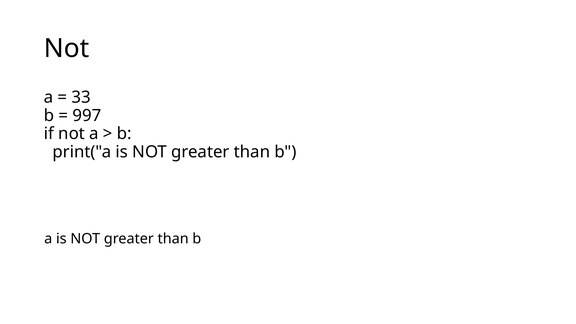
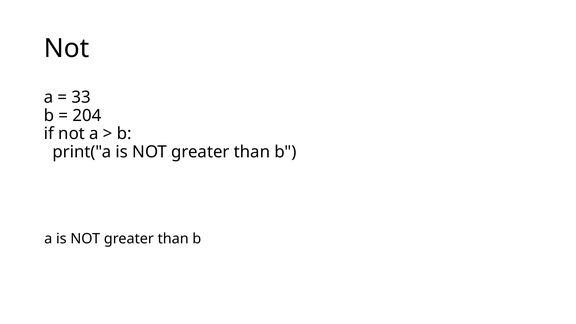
997: 997 -> 204
